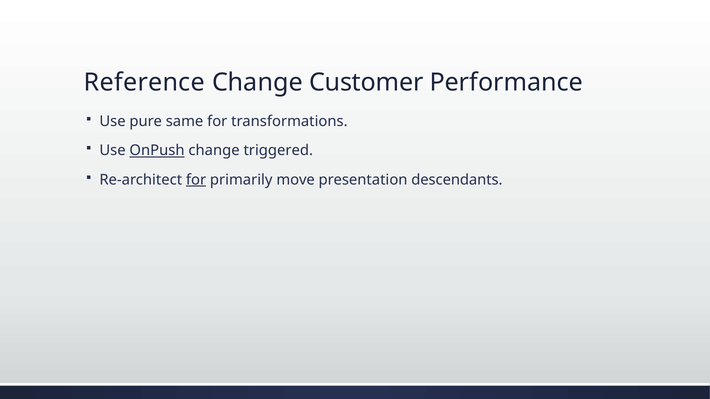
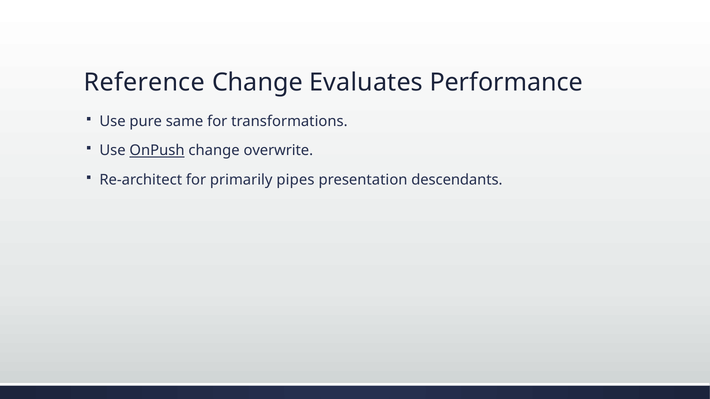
Customer: Customer -> Evaluates
triggered: triggered -> overwrite
for at (196, 180) underline: present -> none
move: move -> pipes
